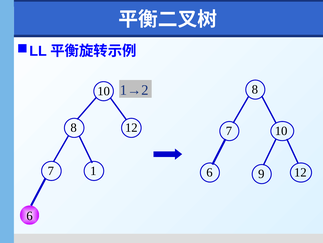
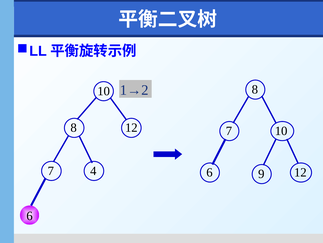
1: 1 -> 4
